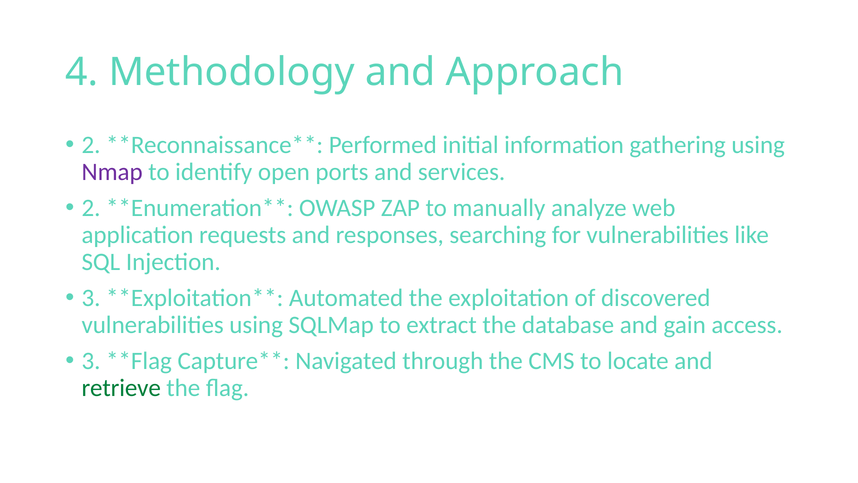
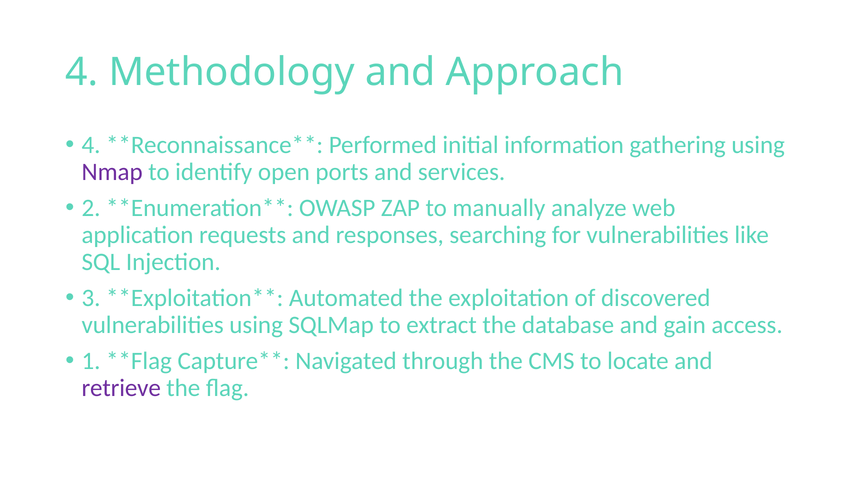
2 at (91, 145): 2 -> 4
3 at (91, 361): 3 -> 1
retrieve colour: green -> purple
